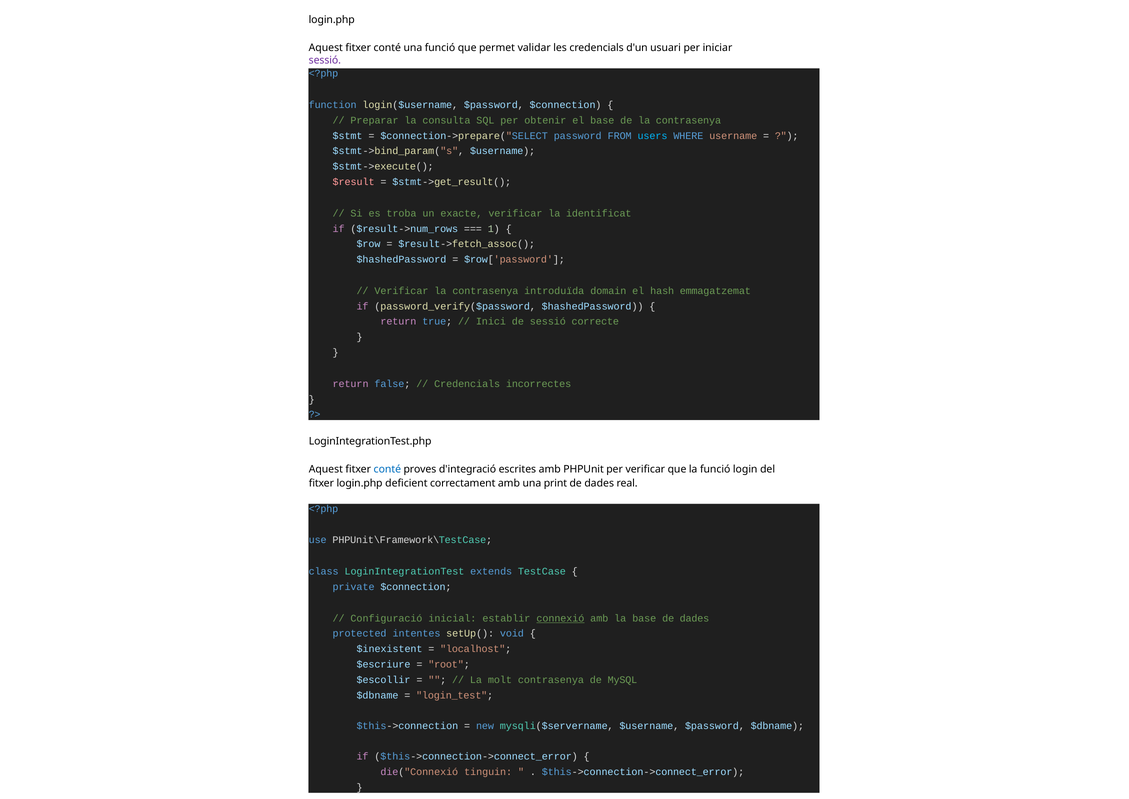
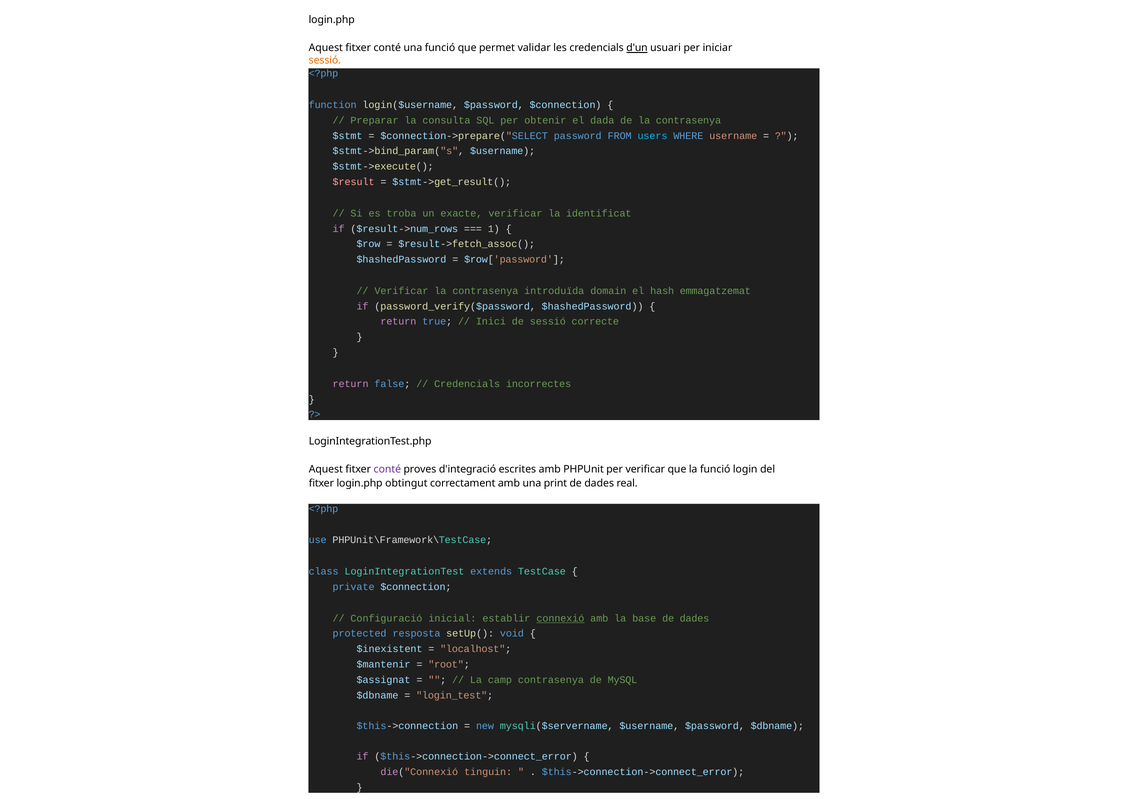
d'un underline: none -> present
sessió at (325, 60) colour: purple -> orange
el base: base -> dada
conté at (387, 469) colour: blue -> purple
deficient: deficient -> obtingut
intentes: intentes -> resposta
$escriure: $escriure -> $mantenir
$escollir: $escollir -> $assignat
molt: molt -> camp
